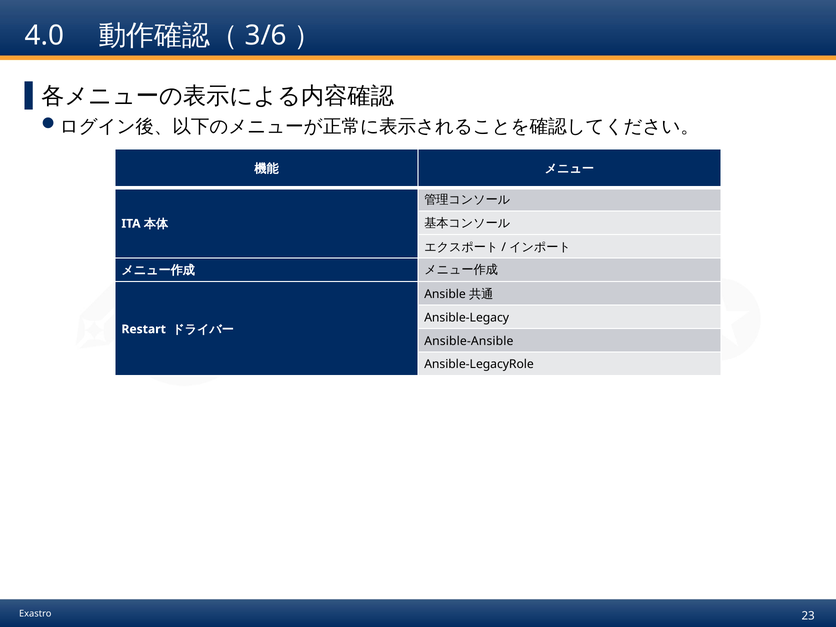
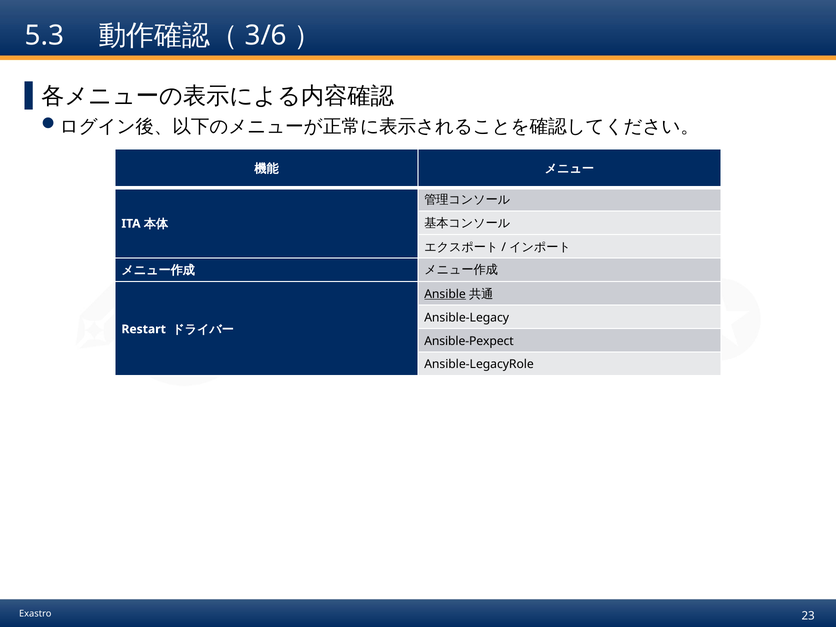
4.0: 4.0 -> 5.3
Ansible underline: none -> present
Ansible-Ansible: Ansible-Ansible -> Ansible-Pexpect
